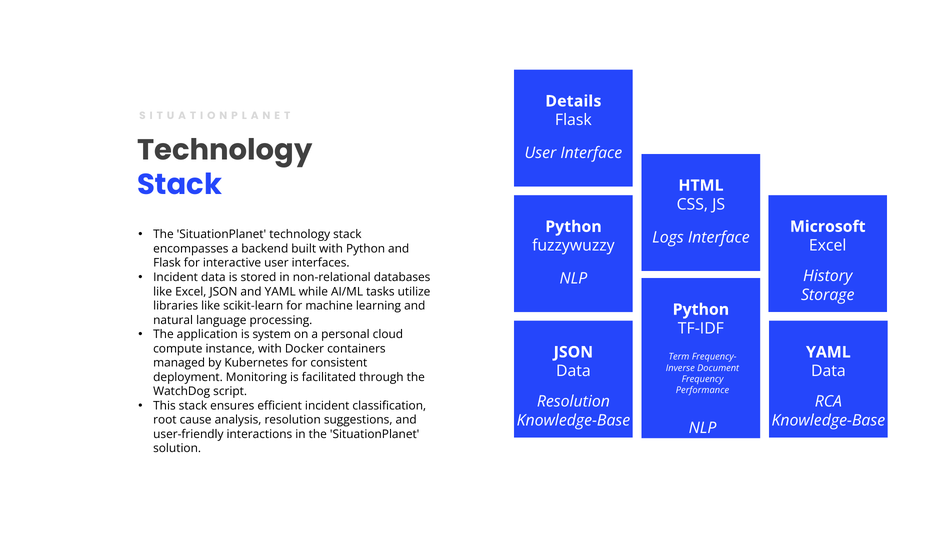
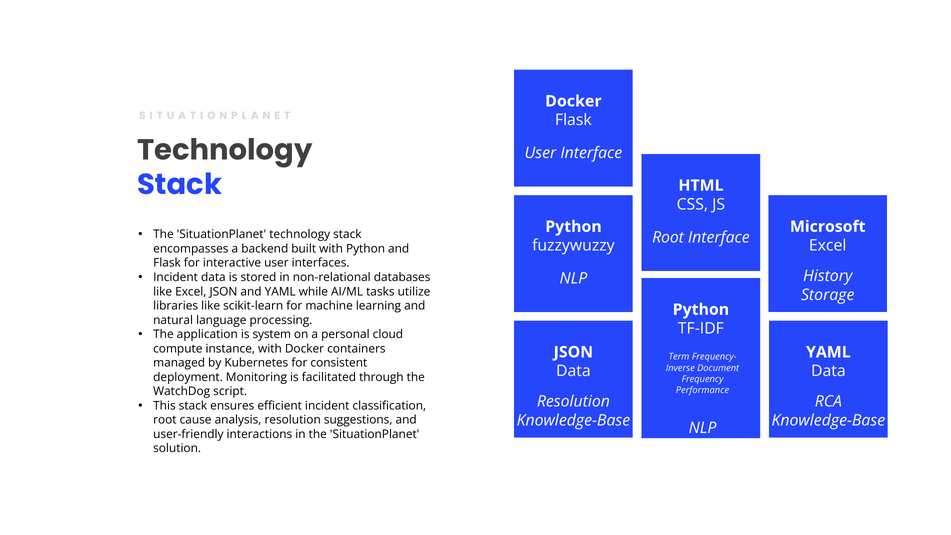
Details at (573, 101): Details -> Docker
Logs at (668, 237): Logs -> Root
